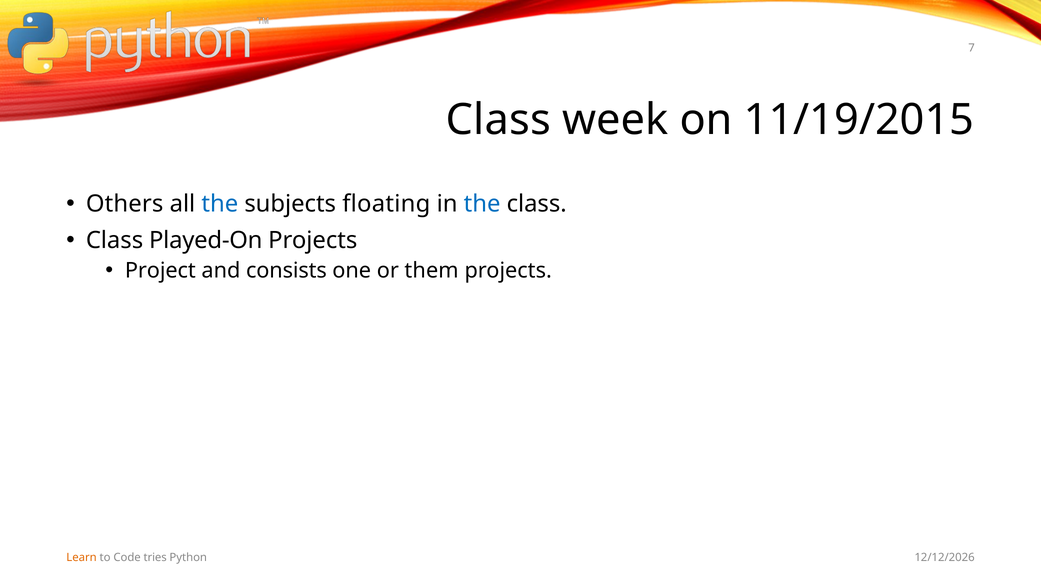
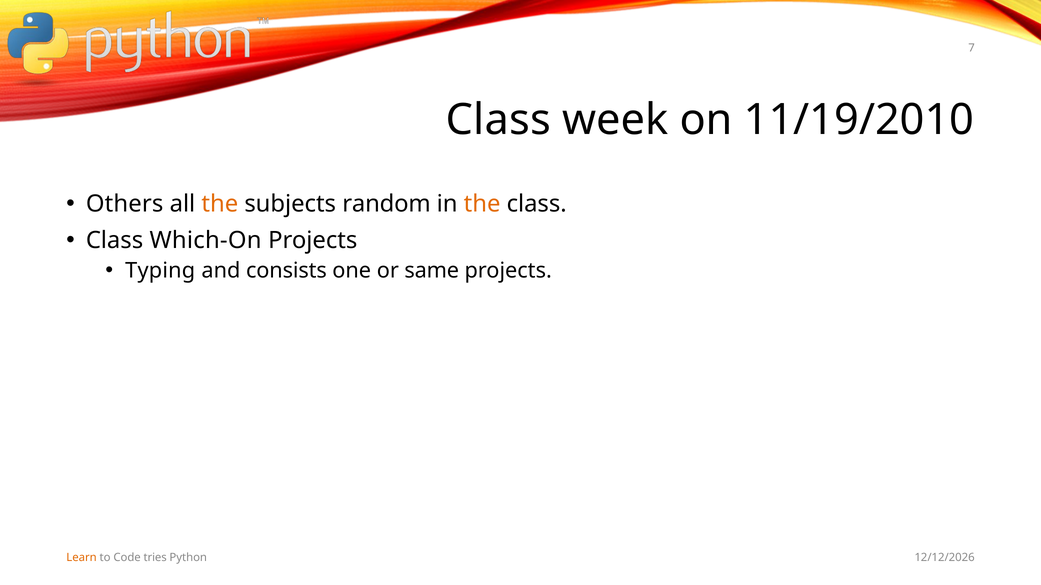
11/19/2015: 11/19/2015 -> 11/19/2010
the at (220, 204) colour: blue -> orange
floating: floating -> random
the at (482, 204) colour: blue -> orange
Played-On: Played-On -> Which-On
Project: Project -> Typing
them: them -> same
